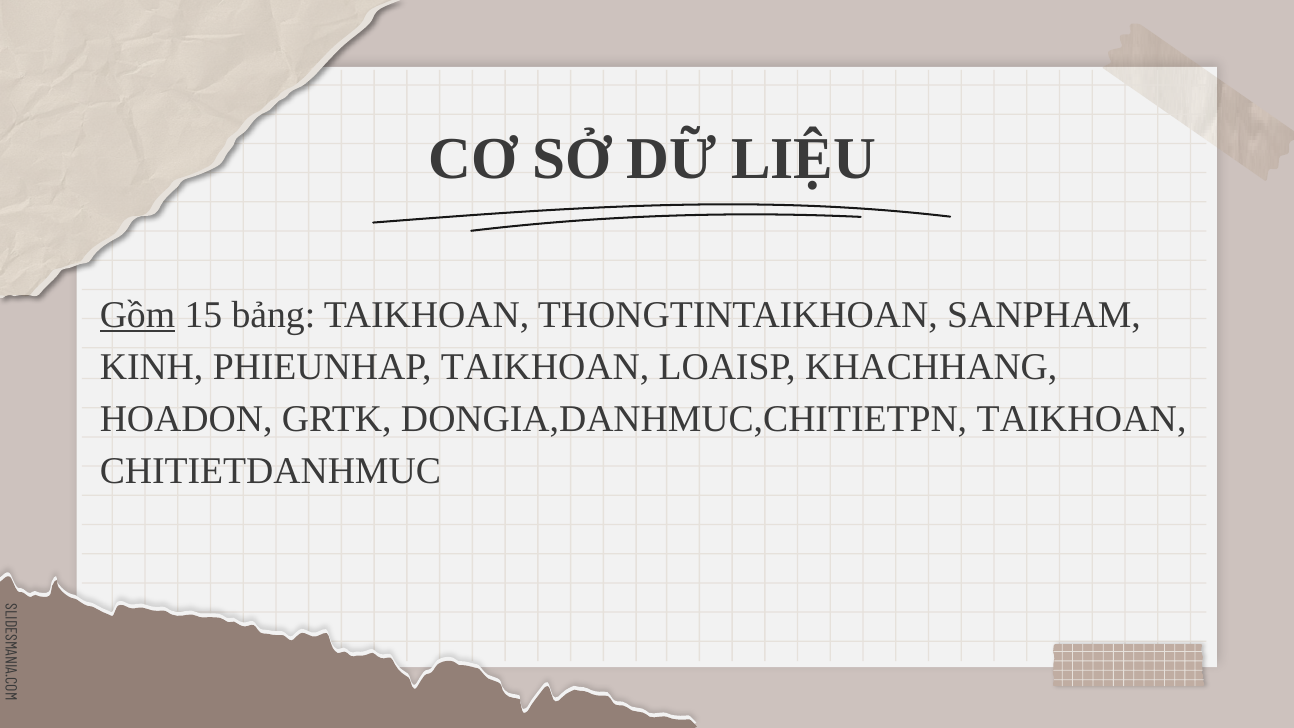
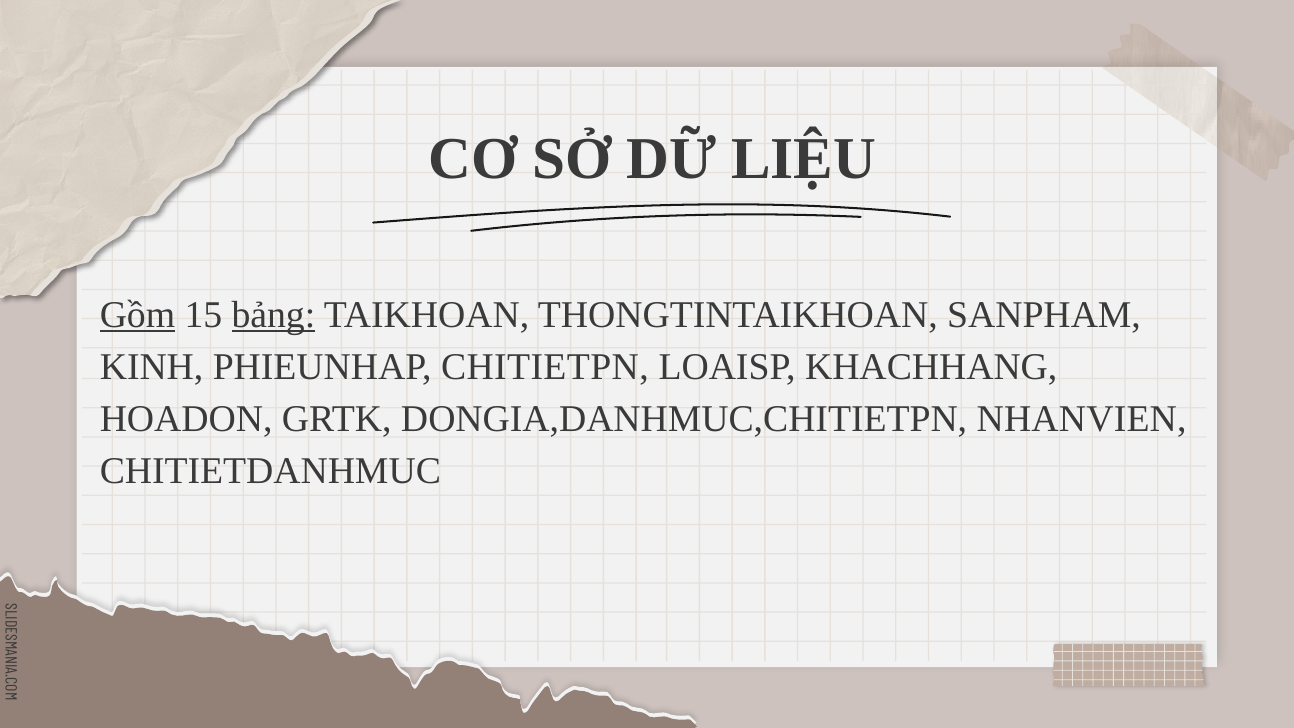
bảng underline: none -> present
PHIEUNHAP TAIKHOAN: TAIKHOAN -> CHITIETPN
DONGIA,DANHMUC,CHITIETPN TAIKHOAN: TAIKHOAN -> NHANVIEN
